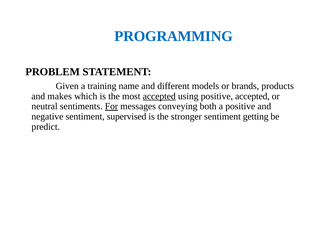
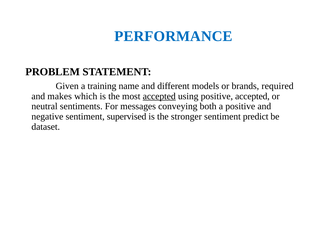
PROGRAMMING: PROGRAMMING -> PERFORMANCE
products: products -> required
For underline: present -> none
getting: getting -> predict
predict: predict -> dataset
